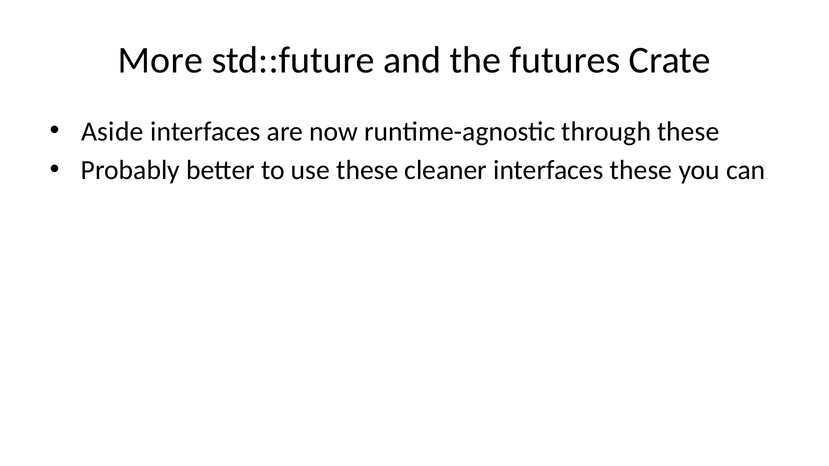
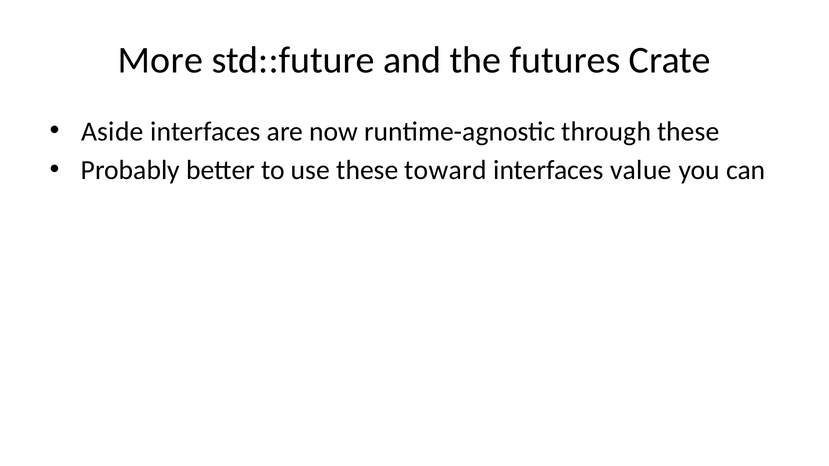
cleaner: cleaner -> toward
interfaces these: these -> value
